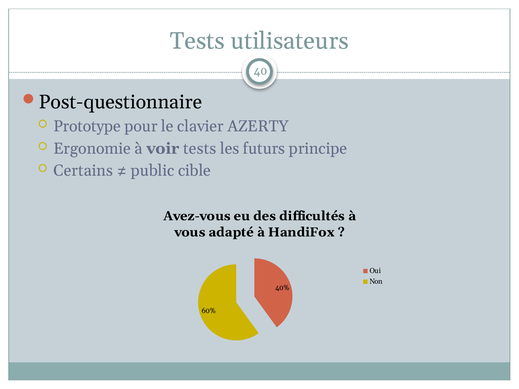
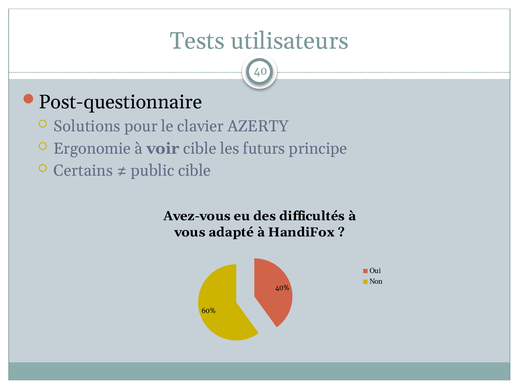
Prototype: Prototype -> Solutions
voir tests: tests -> cible
